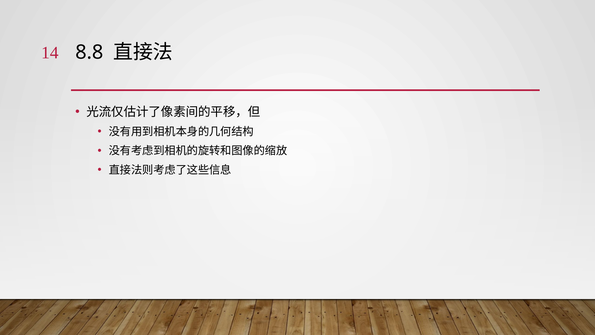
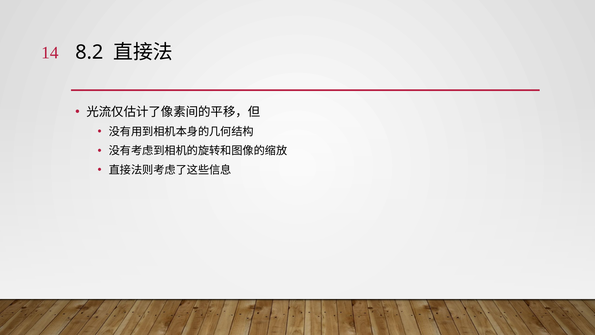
8.8: 8.8 -> 8.2
